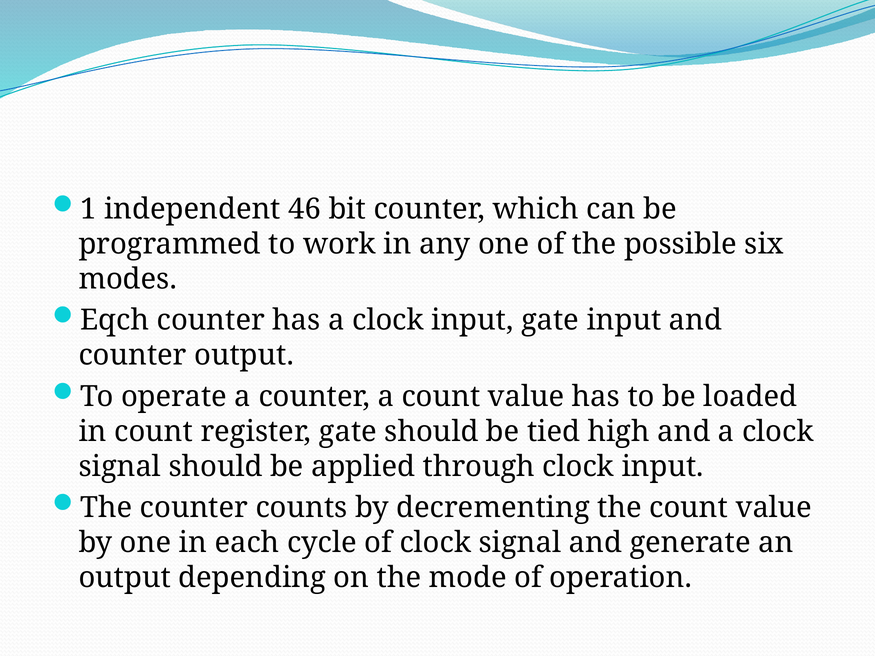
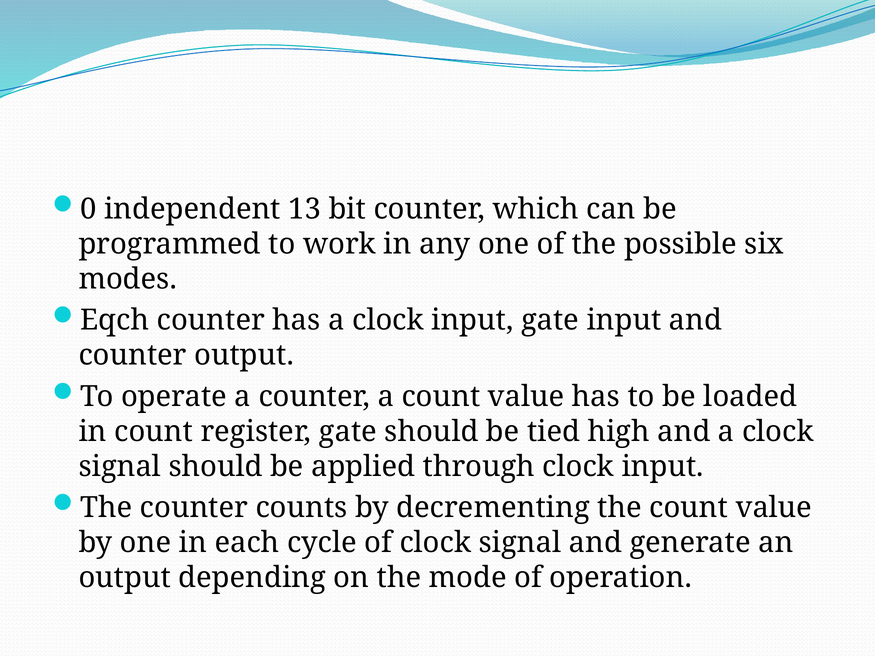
1: 1 -> 0
46: 46 -> 13
